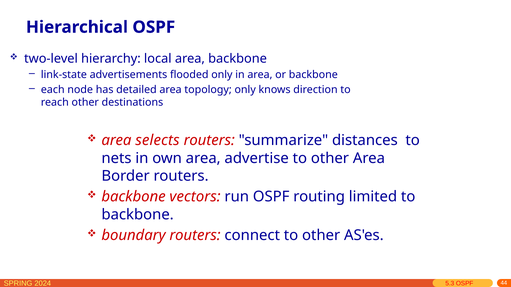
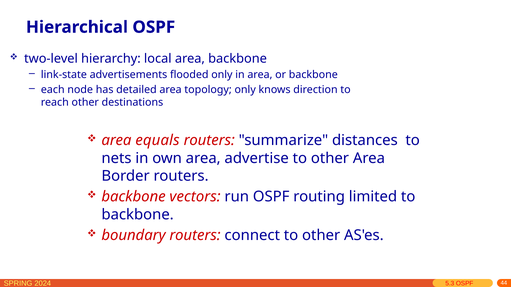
selects: selects -> equals
